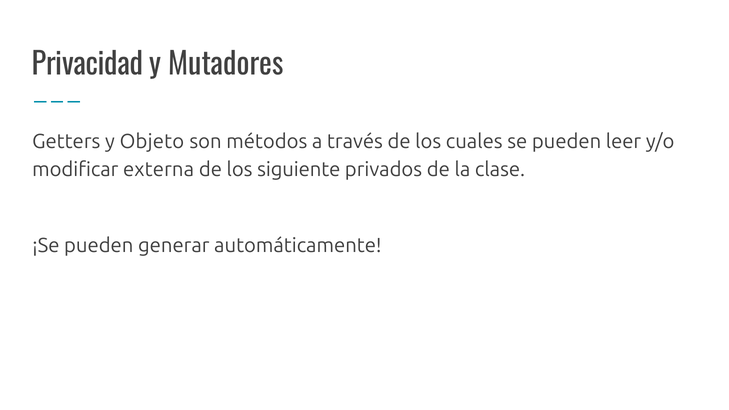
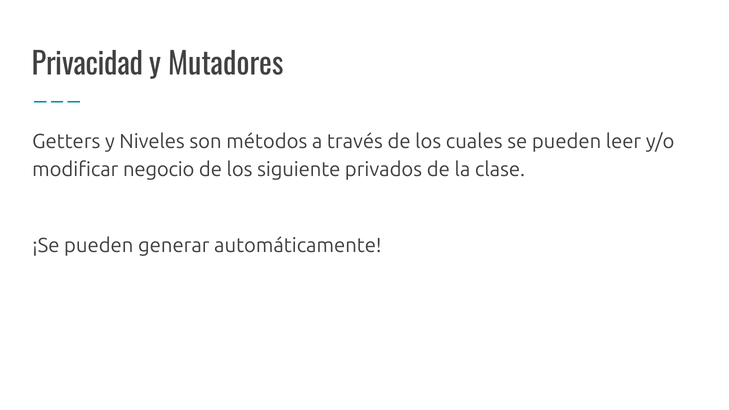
Objeto: Objeto -> Niveles
externa: externa -> negocio
